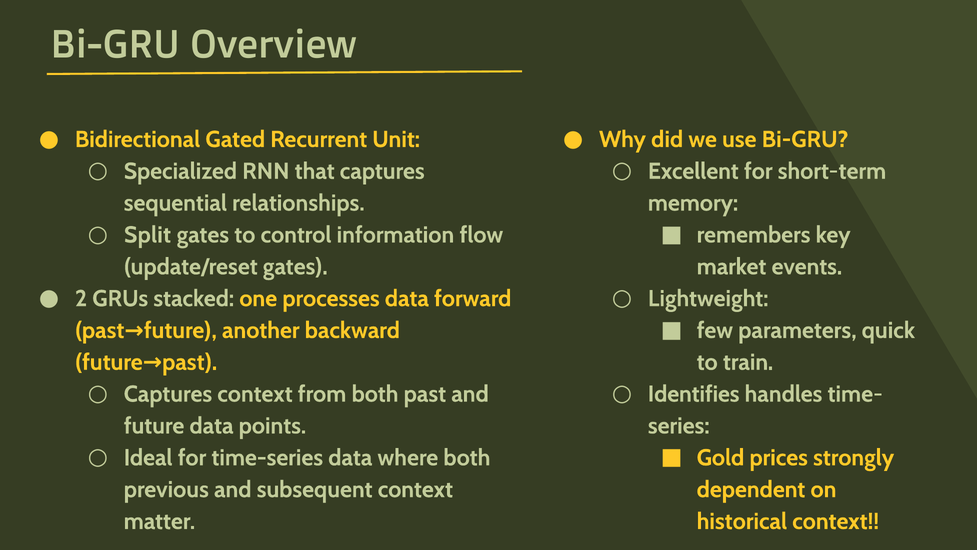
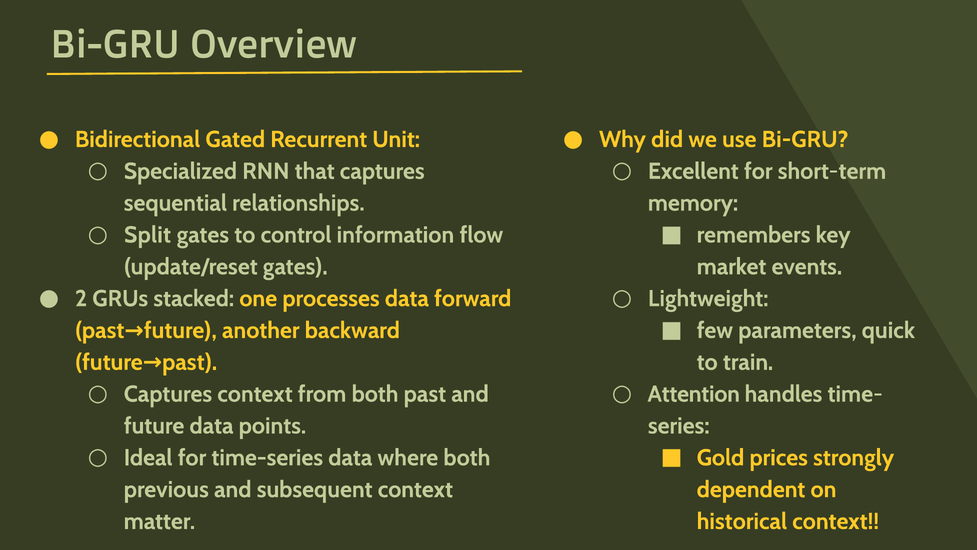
Identifies: Identifies -> Attention
